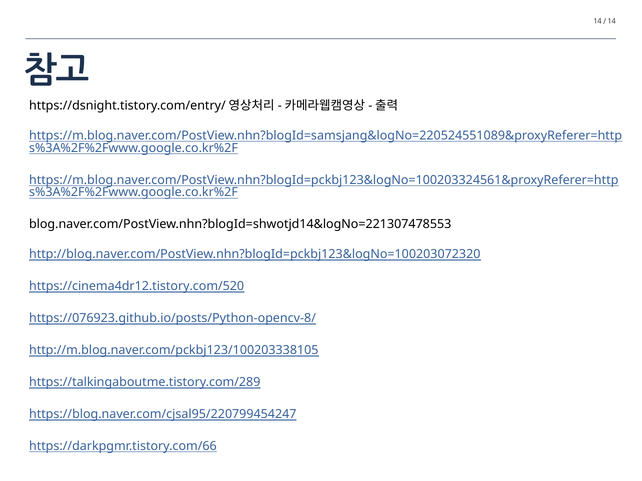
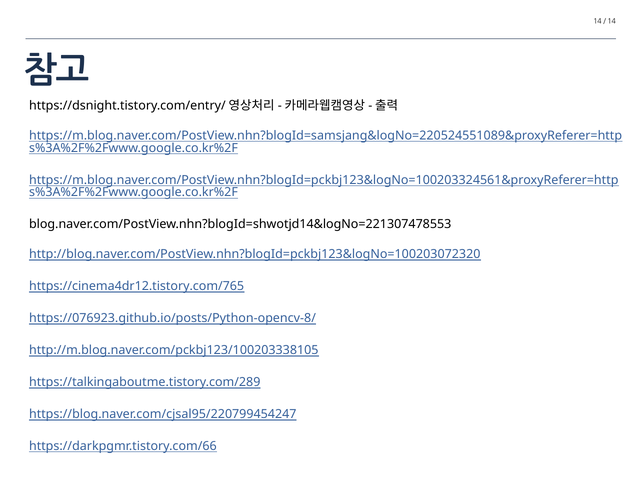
https://cinema4dr12.tistory.com/520: https://cinema4dr12.tistory.com/520 -> https://cinema4dr12.tistory.com/765
